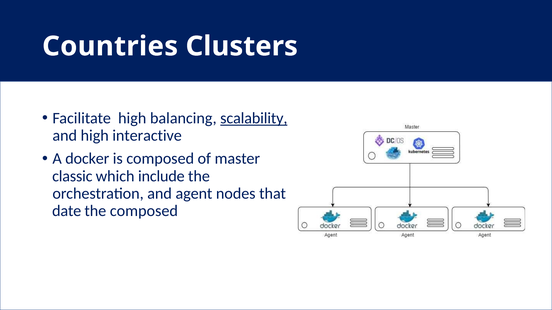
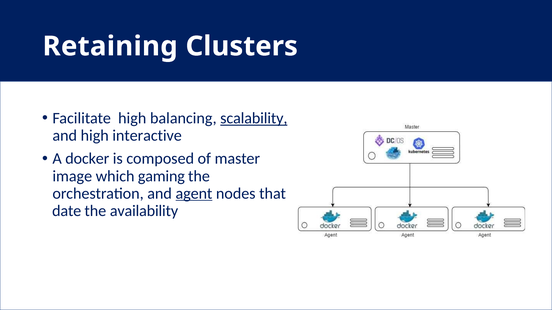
Countries: Countries -> Retaining
classic: classic -> image
include: include -> gaming
agent underline: none -> present
the composed: composed -> availability
